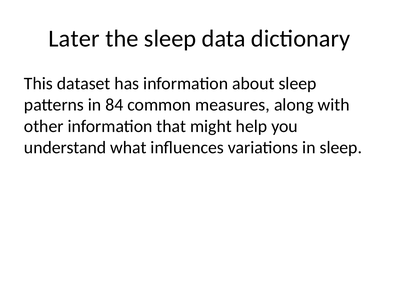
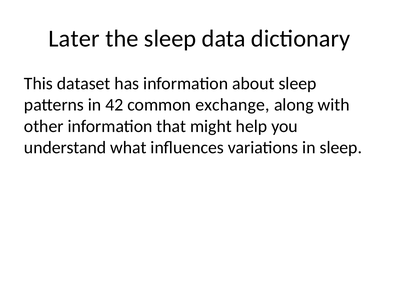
84: 84 -> 42
measures: measures -> exchange
